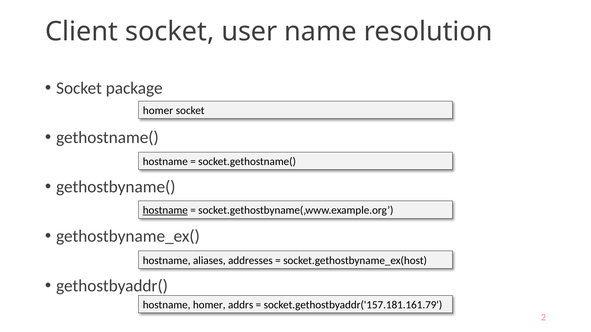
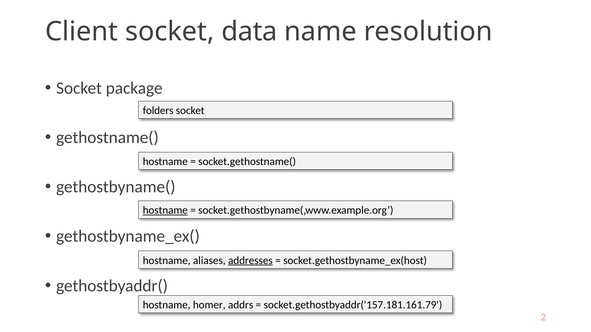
user: user -> data
homer at (158, 111): homer -> folders
addresses underline: none -> present
